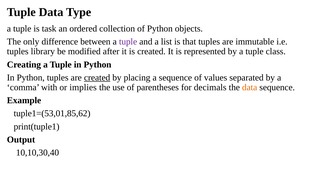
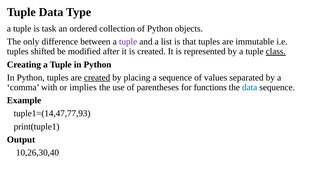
library: library -> shifted
class underline: none -> present
decimals: decimals -> functions
data at (250, 87) colour: orange -> blue
tuple1=(53,01,85,62: tuple1=(53,01,85,62 -> tuple1=(14,47,77,93
10,10,30,40: 10,10,30,40 -> 10,26,30,40
